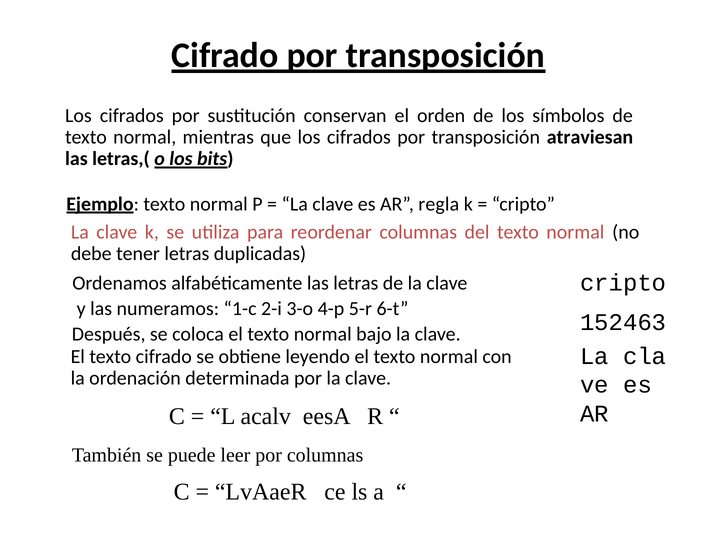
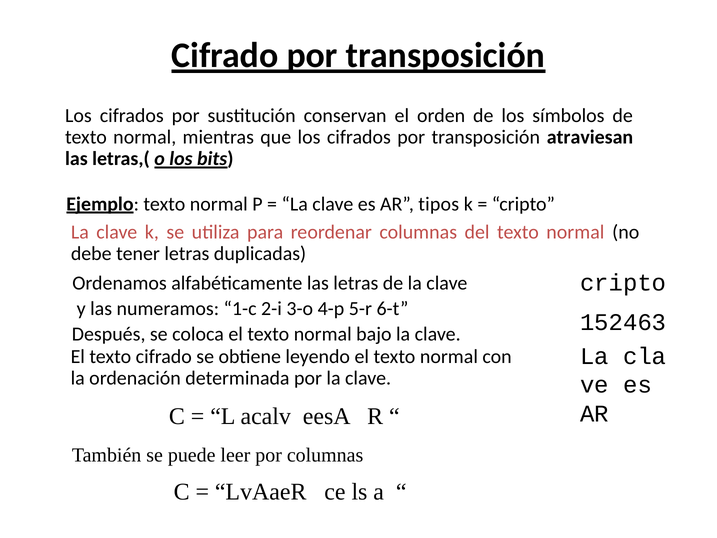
regla: regla -> tipos
